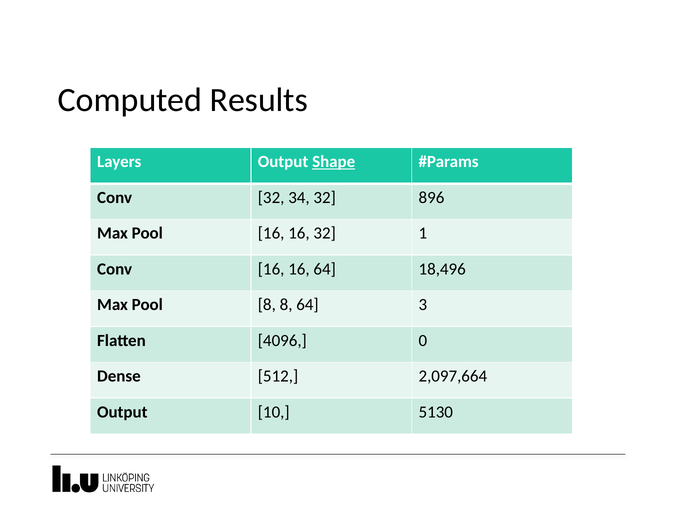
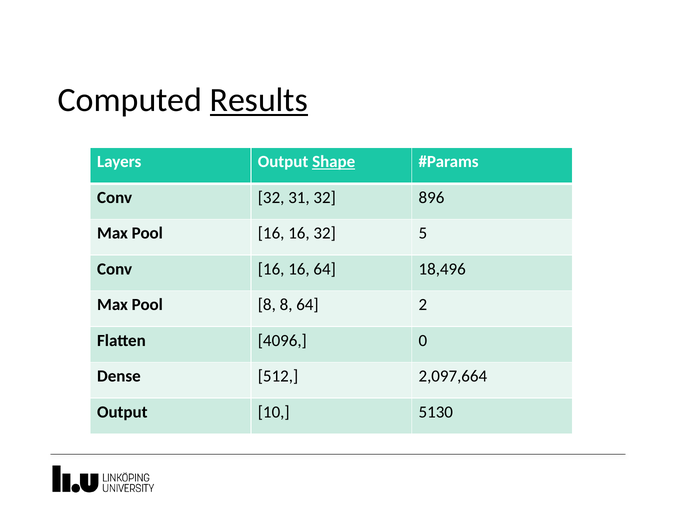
Results underline: none -> present
34: 34 -> 31
1: 1 -> 5
3: 3 -> 2
